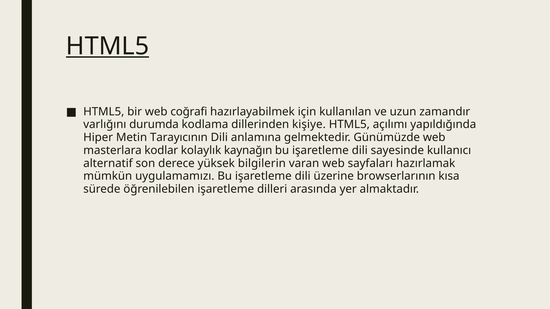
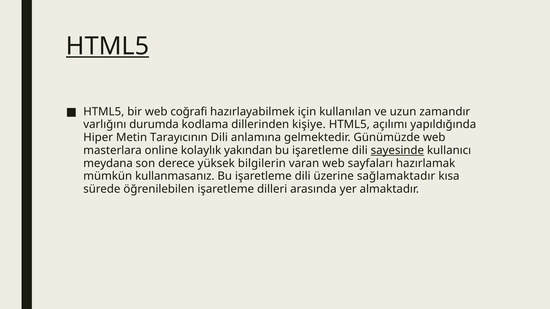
kodlar: kodlar -> online
kaynağın: kaynağın -> yakından
sayesinde underline: none -> present
alternatif: alternatif -> meydana
uygulamamızı: uygulamamızı -> kullanmasanız
browserlarının: browserlarının -> sağlamaktadır
